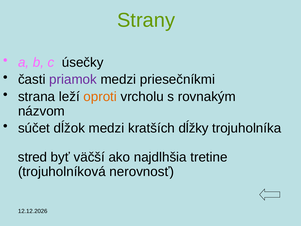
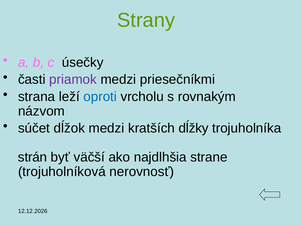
oproti colour: orange -> blue
stred: stred -> strán
tretine: tretine -> strane
